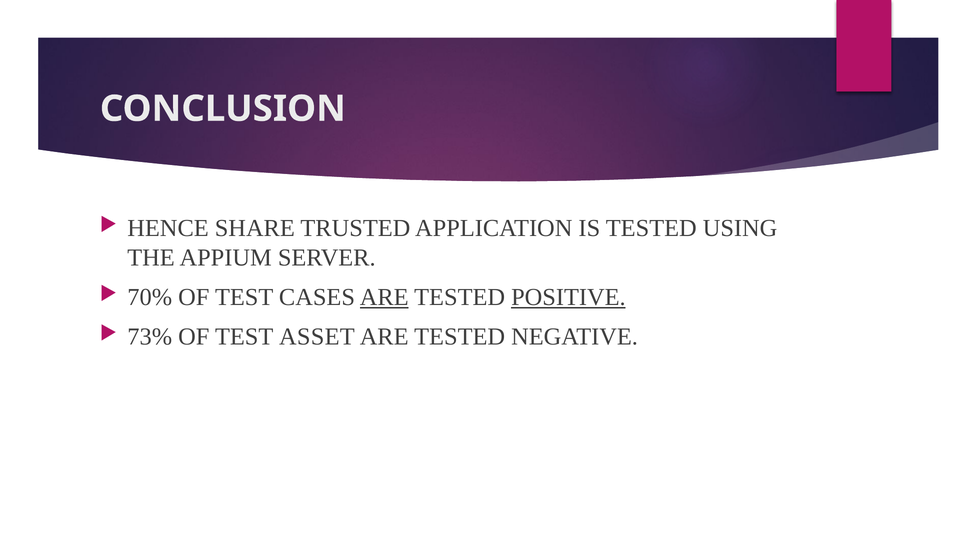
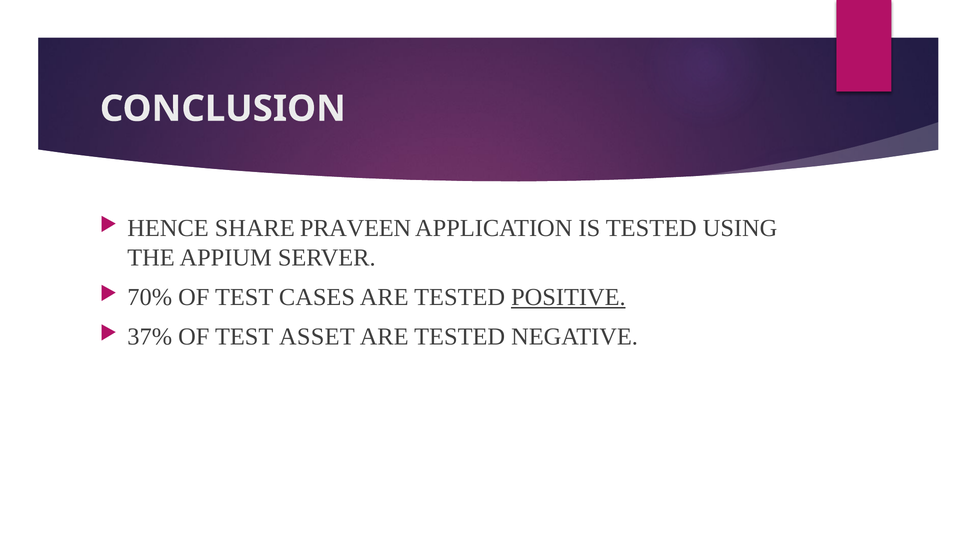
TRUSTED: TRUSTED -> PRAVEEN
ARE at (384, 297) underline: present -> none
73%: 73% -> 37%
